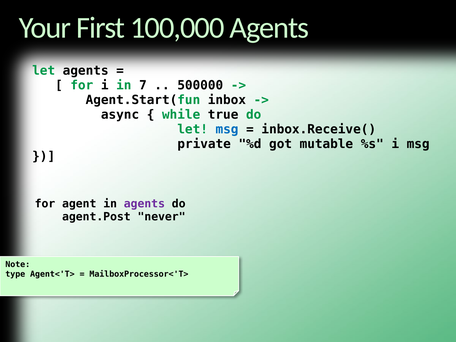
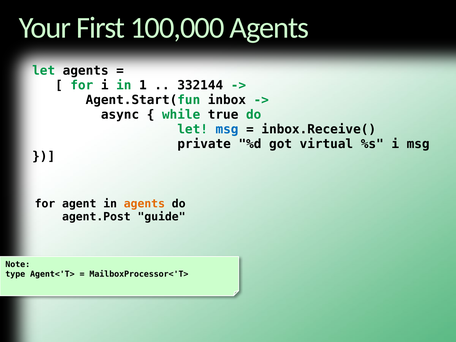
7: 7 -> 1
500000: 500000 -> 332144
mutable: mutable -> virtual
agents at (144, 204) colour: purple -> orange
never: never -> guide
